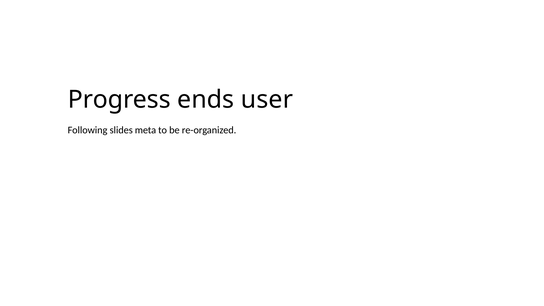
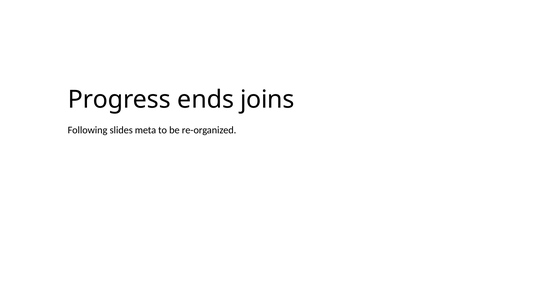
user: user -> joins
